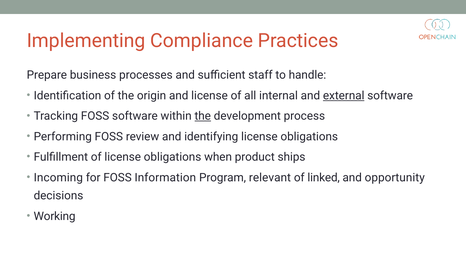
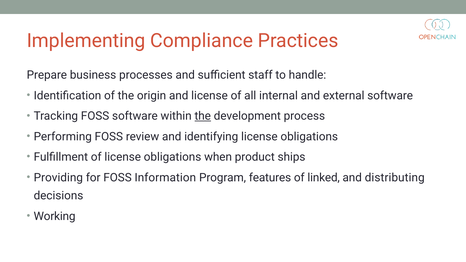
external underline: present -> none
Incoming: Incoming -> Providing
relevant: relevant -> features
opportunity: opportunity -> distributing
